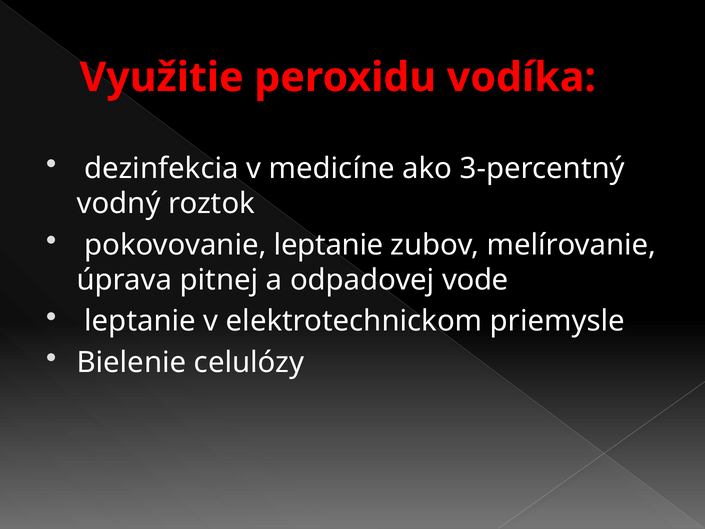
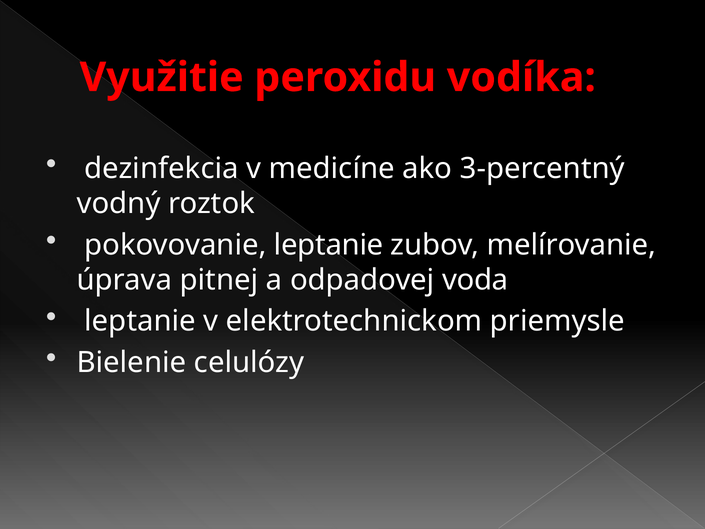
vode: vode -> voda
